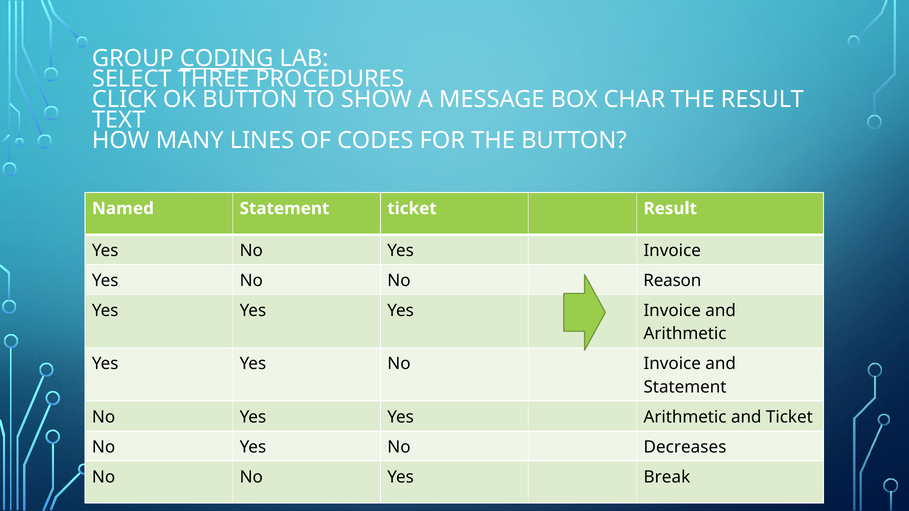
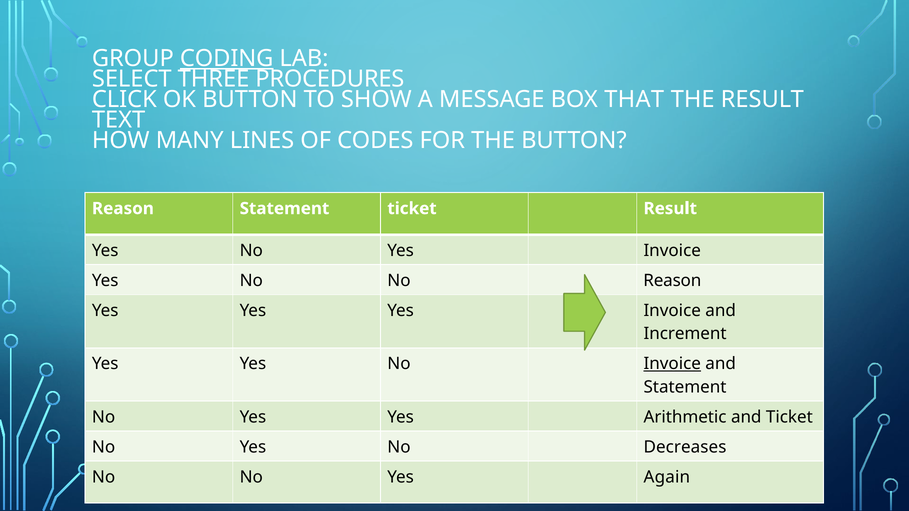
CHAR: CHAR -> THAT
Named at (123, 209): Named -> Reason
Arithmetic at (685, 334): Arithmetic -> Increment
Invoice at (672, 364) underline: none -> present
Break: Break -> Again
